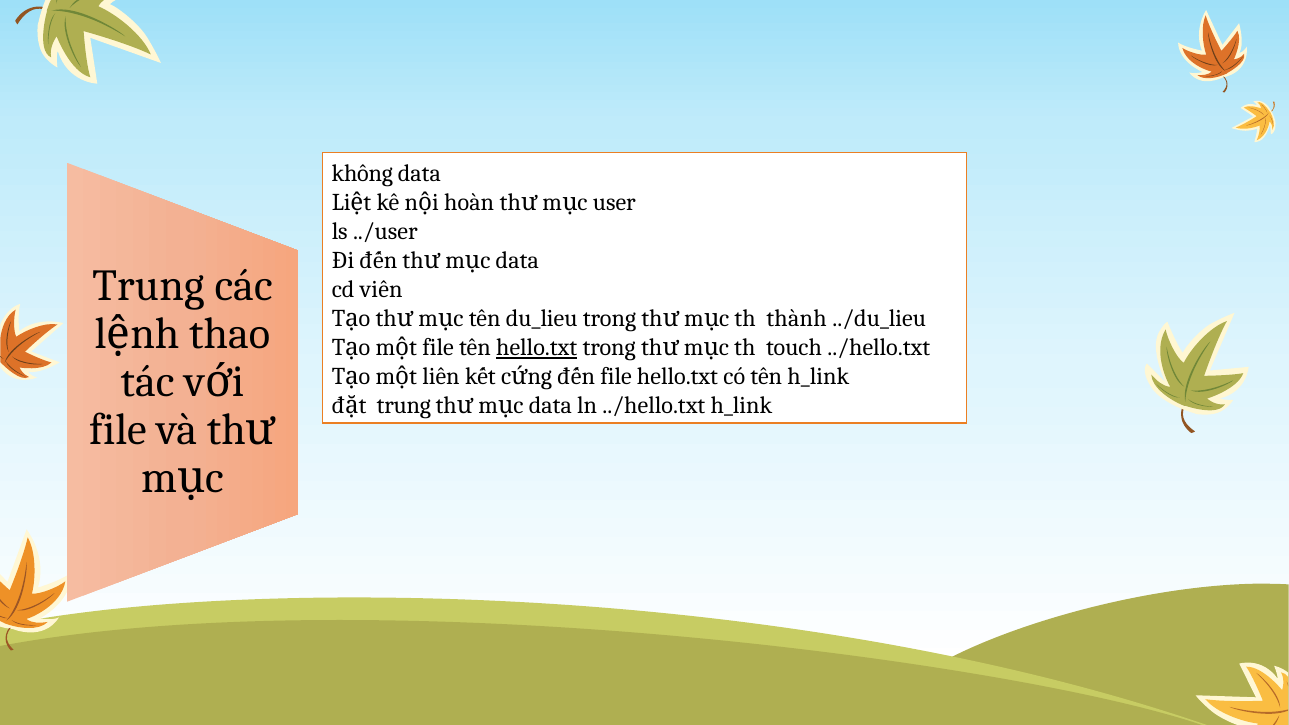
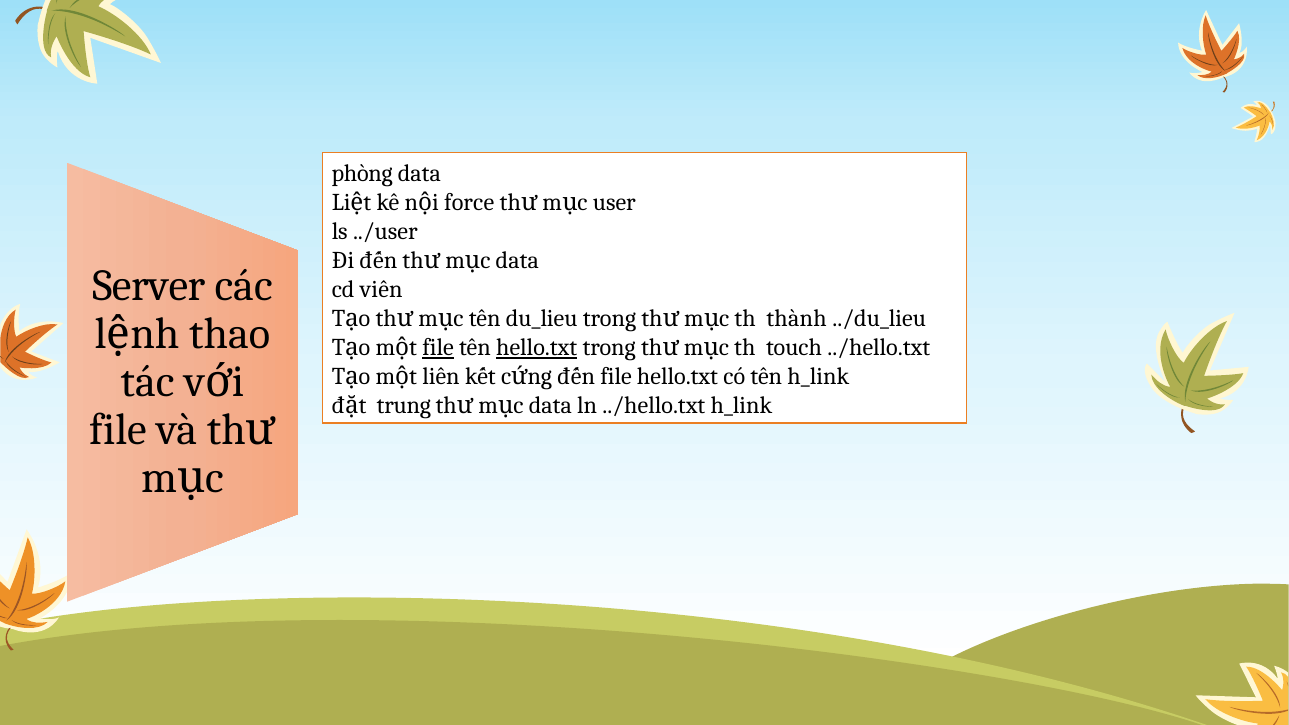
không: không -> phòng
hoàn: hoàn -> force
Trung at (148, 286): Trung -> Server
file at (438, 348) underline: none -> present
